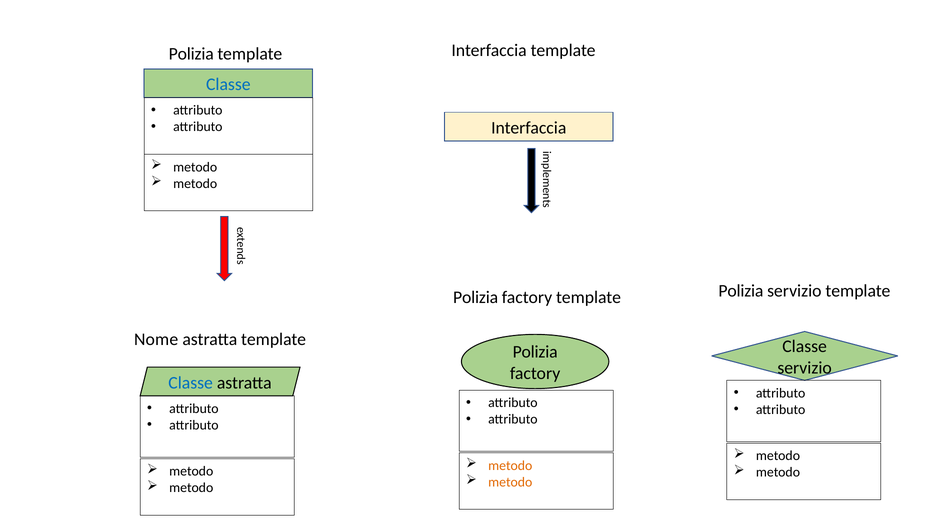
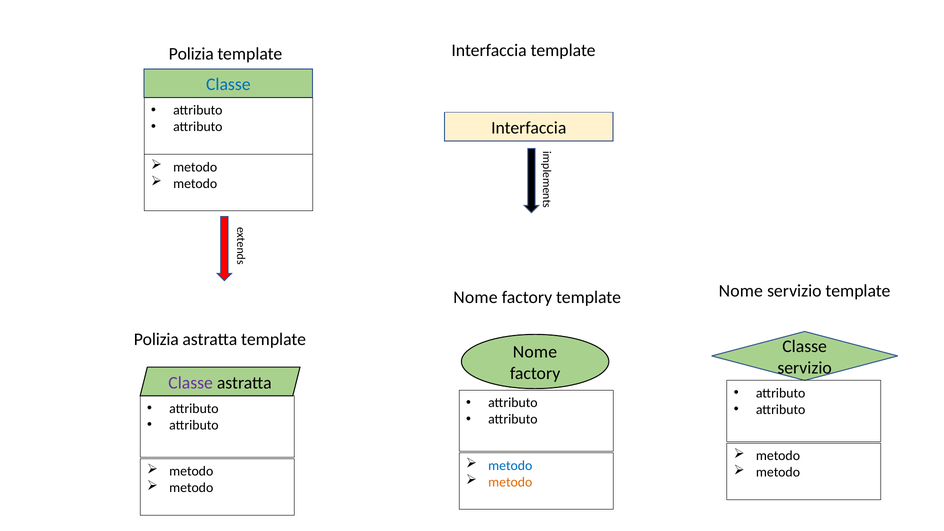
Polizia at (741, 291): Polizia -> Nome
Polizia at (476, 297): Polizia -> Nome
Nome at (156, 339): Nome -> Polizia
Polizia at (535, 352): Polizia -> Nome
Classe at (191, 383) colour: blue -> purple
metodo at (510, 466) colour: orange -> blue
